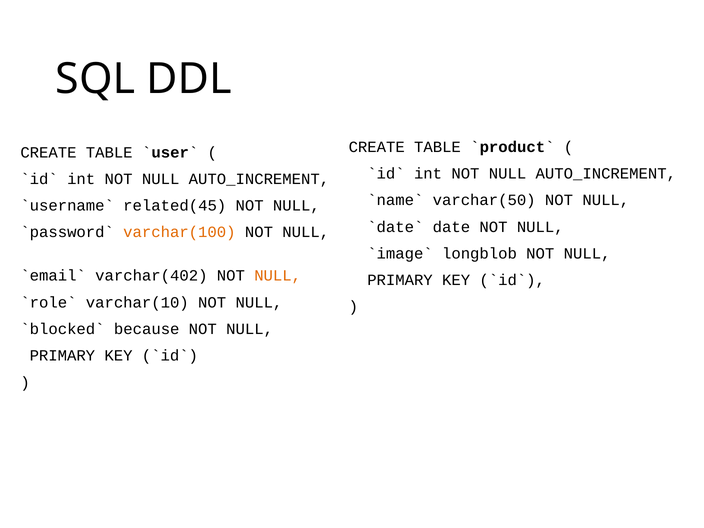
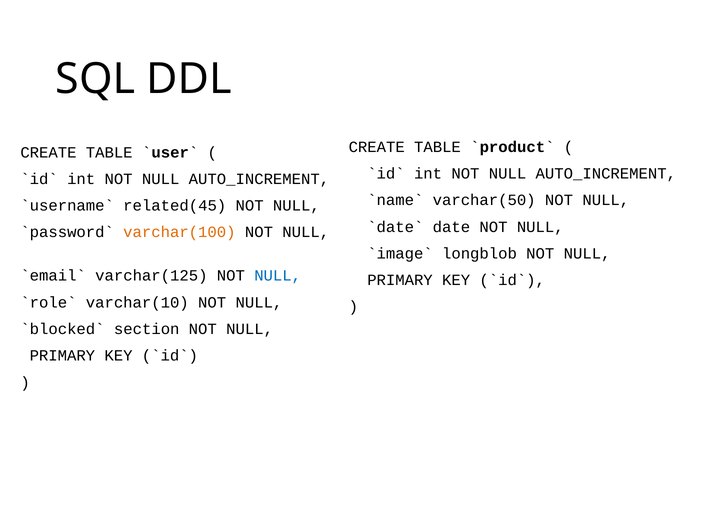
varchar(402: varchar(402 -> varchar(125
NULL at (278, 276) colour: orange -> blue
because: because -> section
